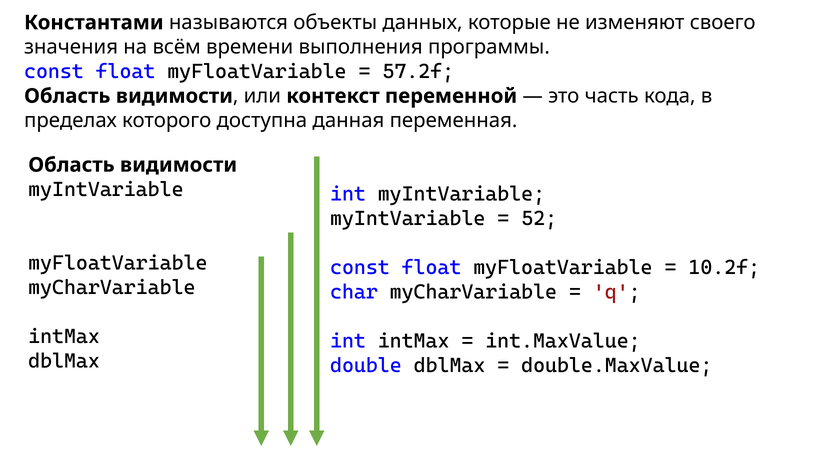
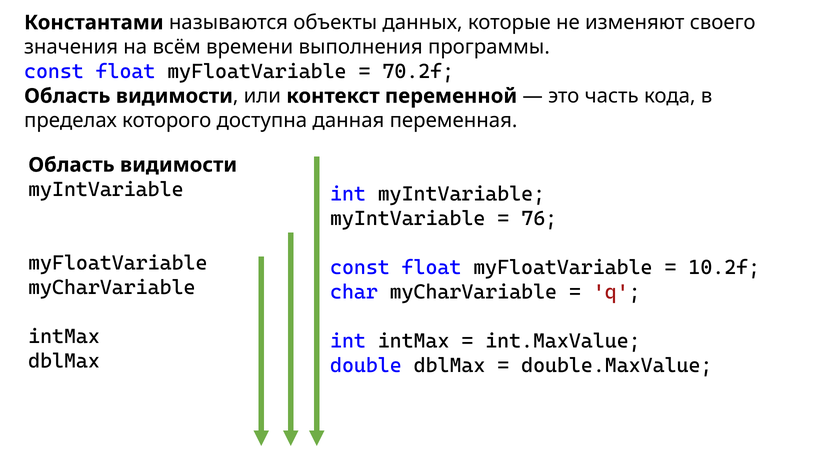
57.2f: 57.2f -> 70.2f
52: 52 -> 76
